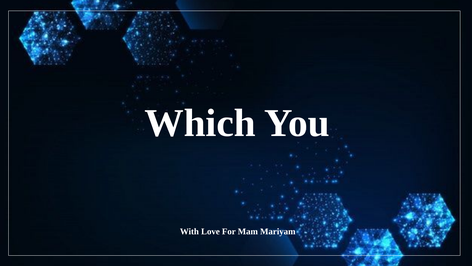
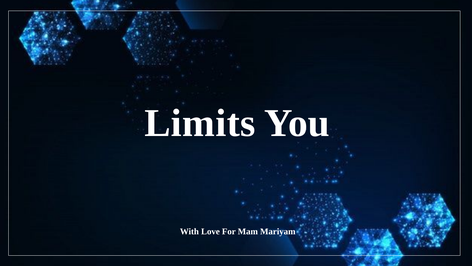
Which: Which -> Limits
